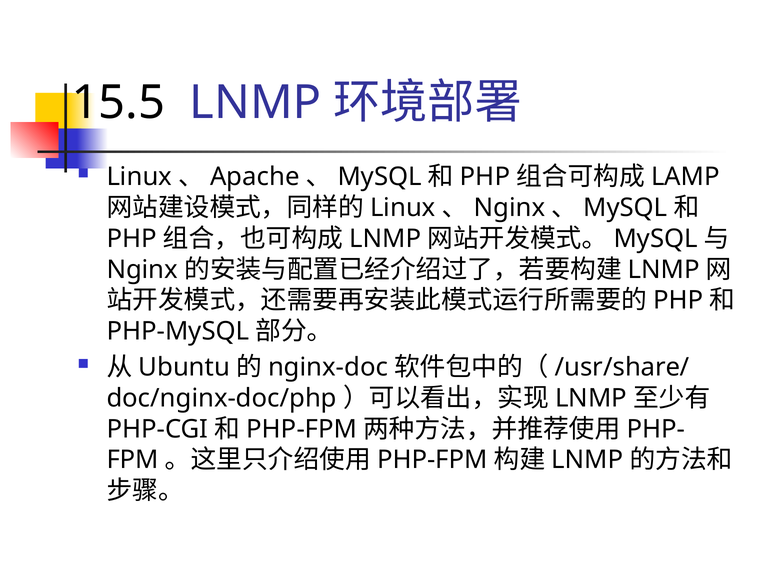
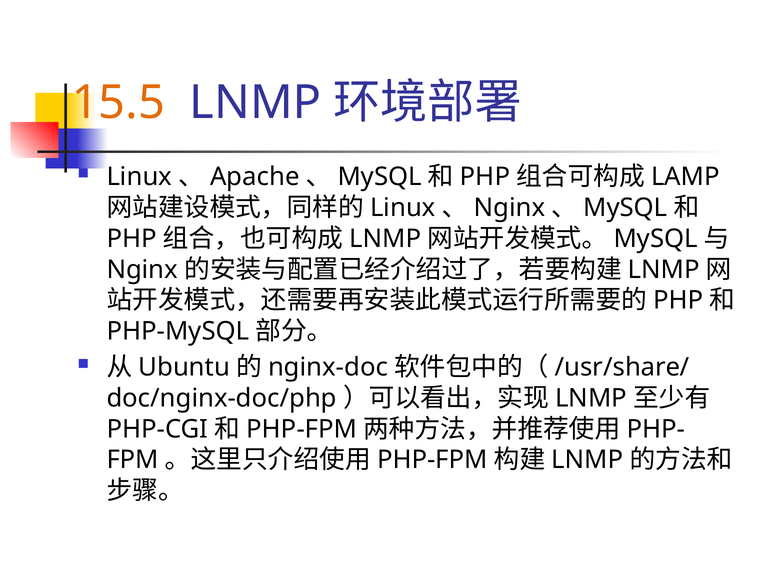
15.5 colour: black -> orange
